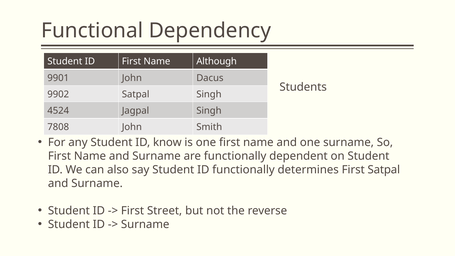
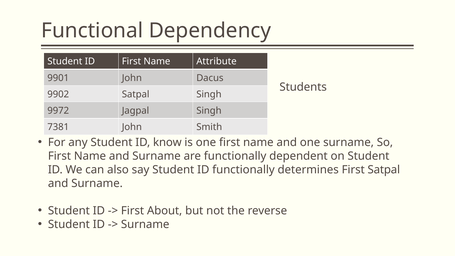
Although: Although -> Attribute
4524: 4524 -> 9972
7808: 7808 -> 7381
Street: Street -> About
